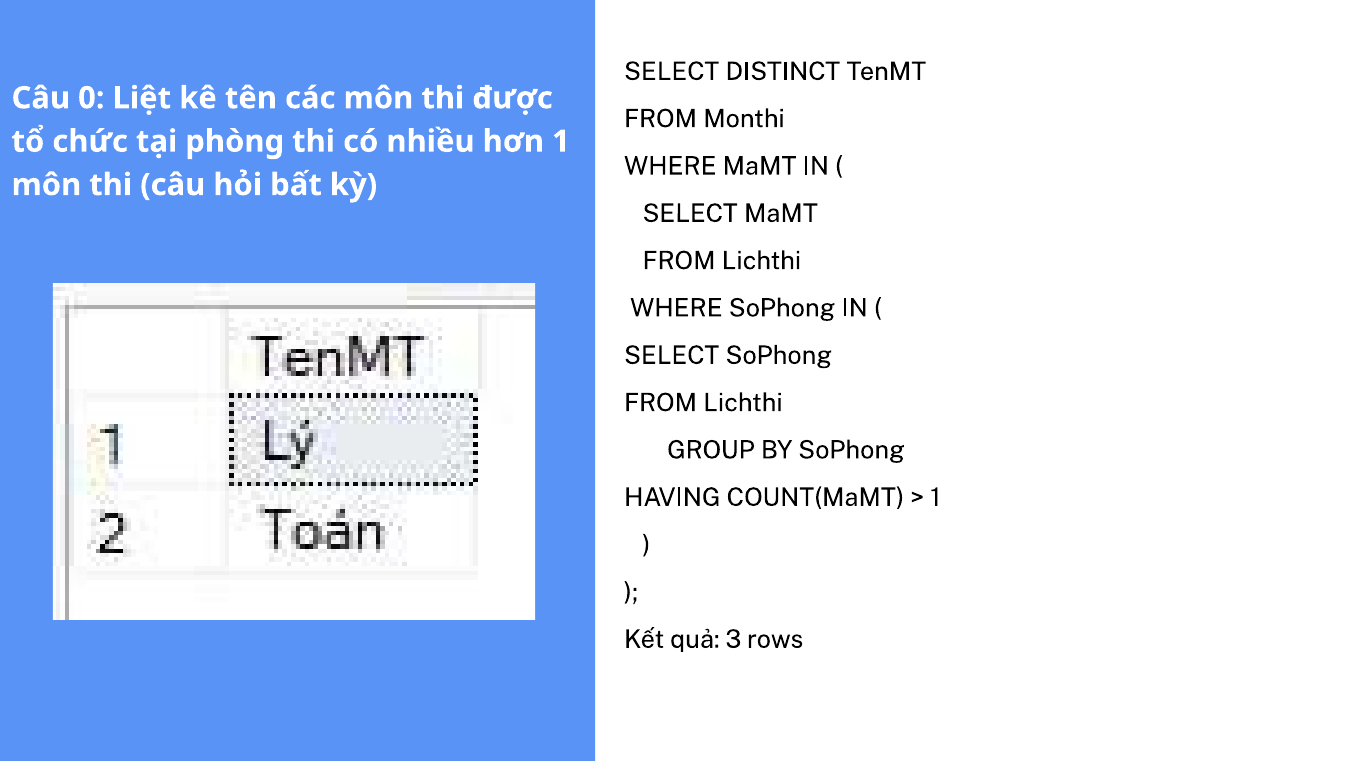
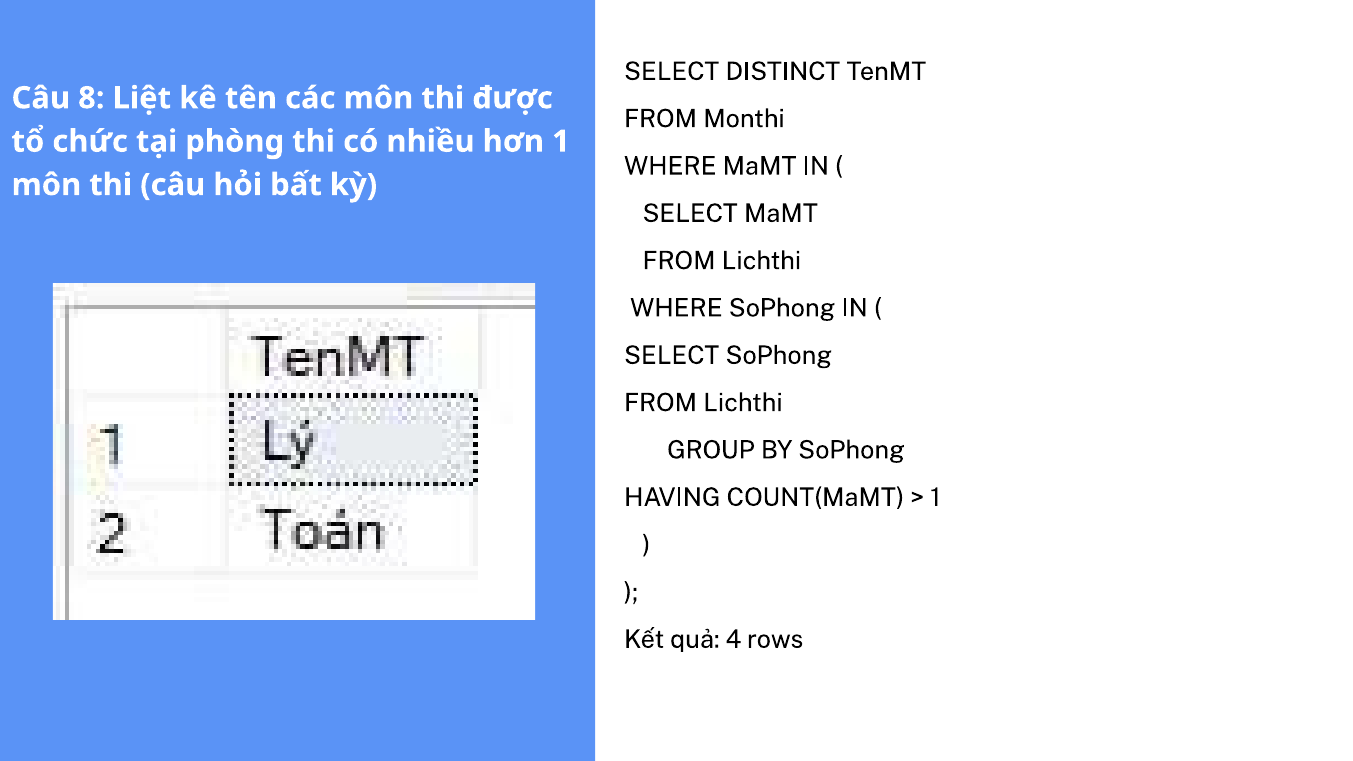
0: 0 -> 8
3: 3 -> 4
